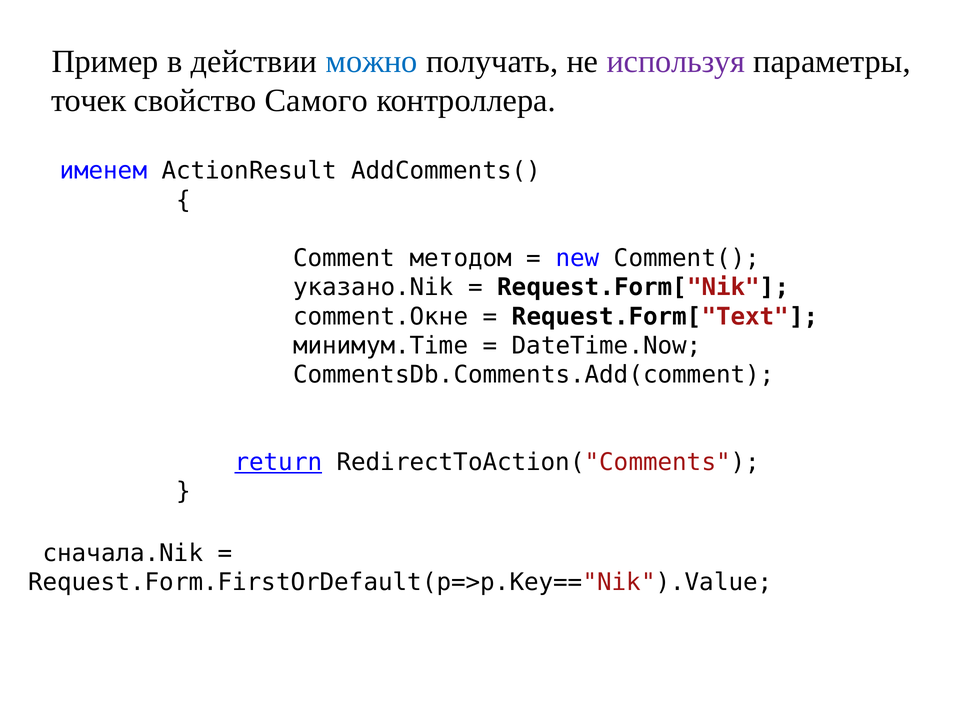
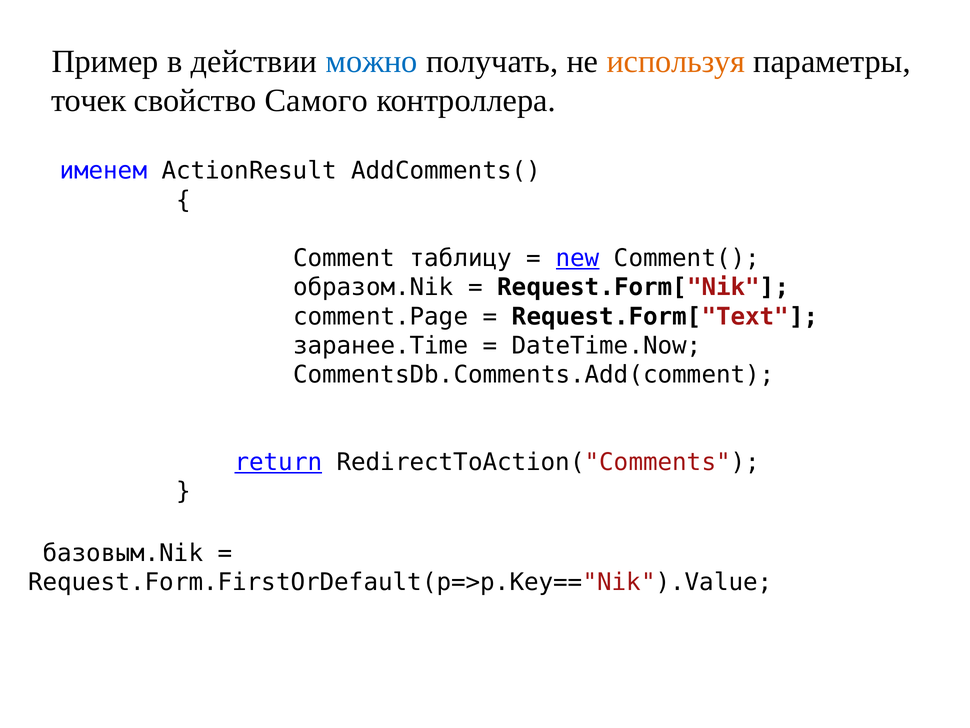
используя colour: purple -> orange
методом: методом -> таблицу
new underline: none -> present
указано.Nik: указано.Nik -> образом.Nik
comment.Окне: comment.Окне -> comment.Page
минимум.Time: минимум.Time -> заранее.Time
сначала.Nik: сначала.Nik -> базовым.Nik
